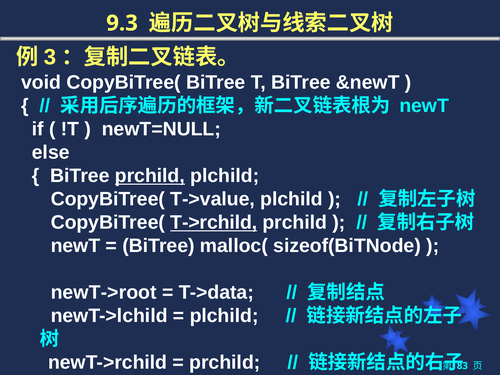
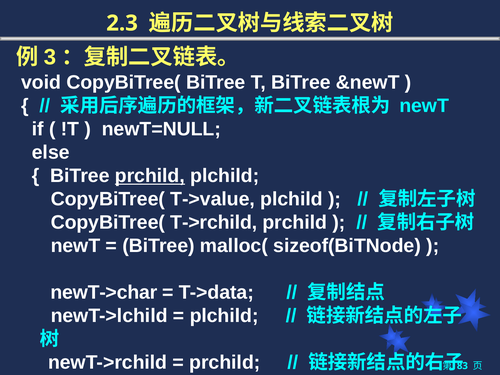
9.3: 9.3 -> 2.3
T->rchild underline: present -> none
newT->root: newT->root -> newT->char
